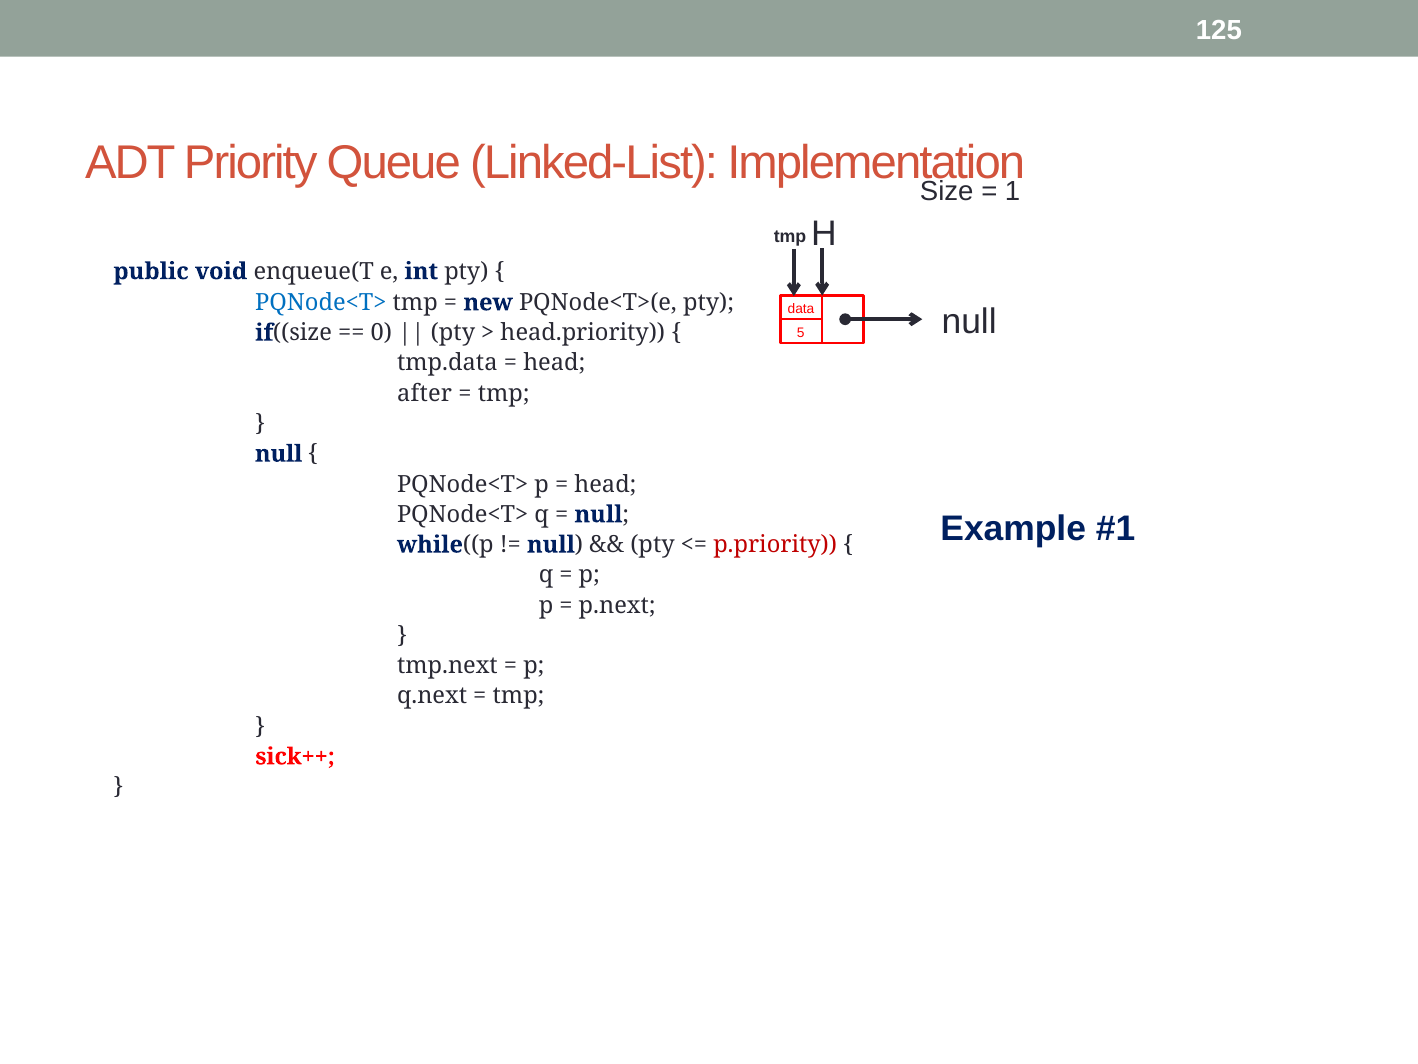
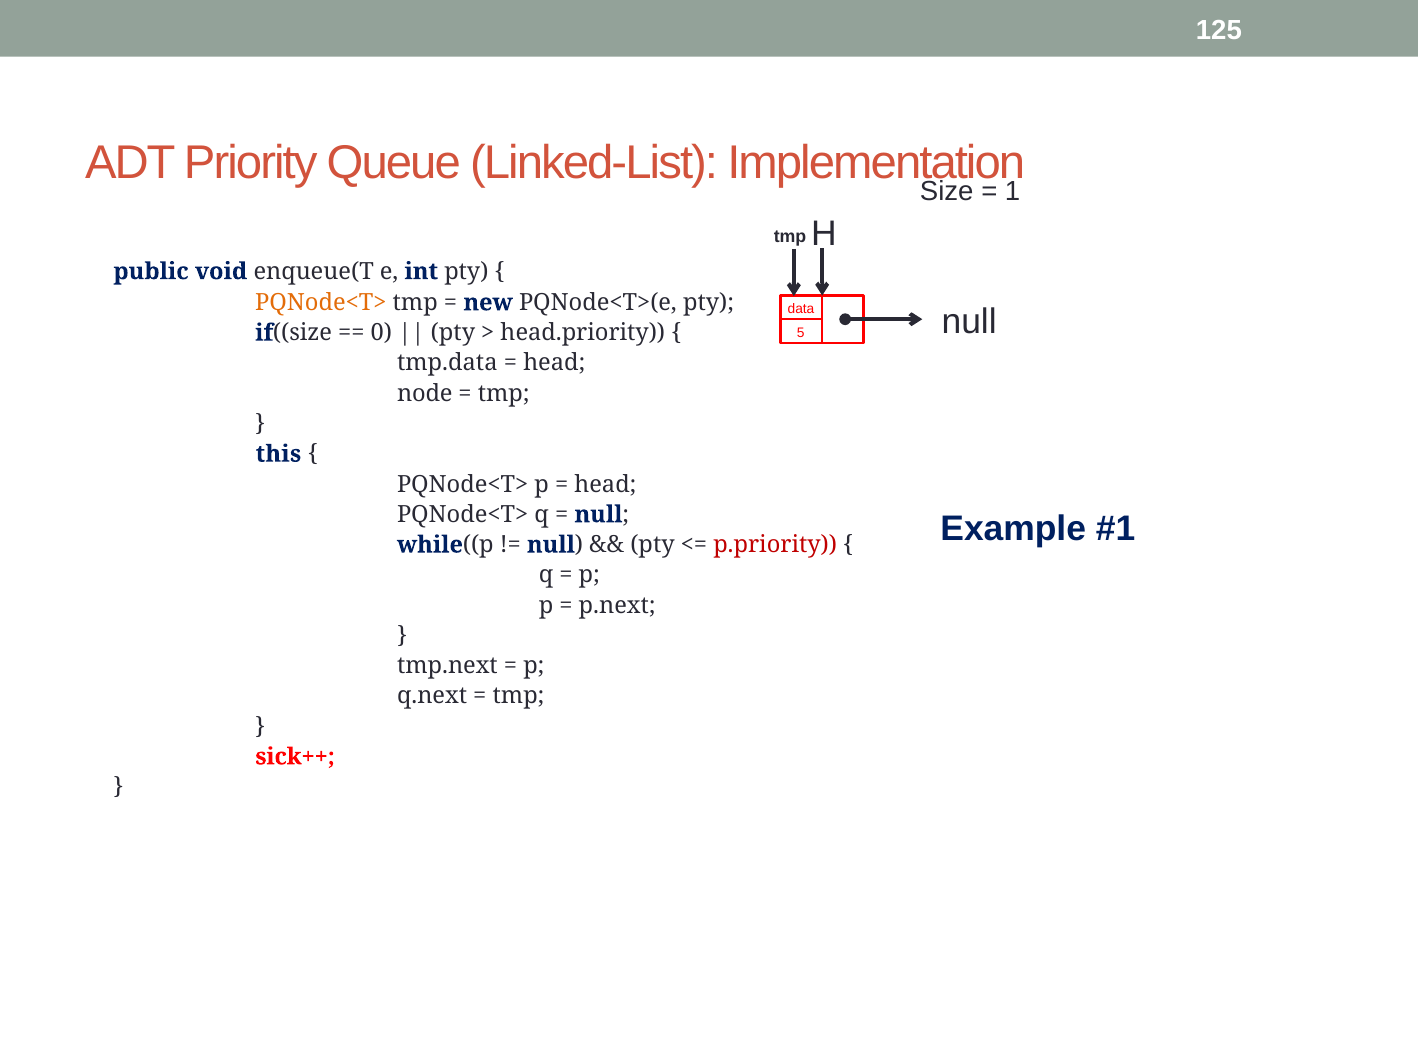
PQNode<T> at (321, 302) colour: blue -> orange
after: after -> node
null at (279, 454): null -> this
